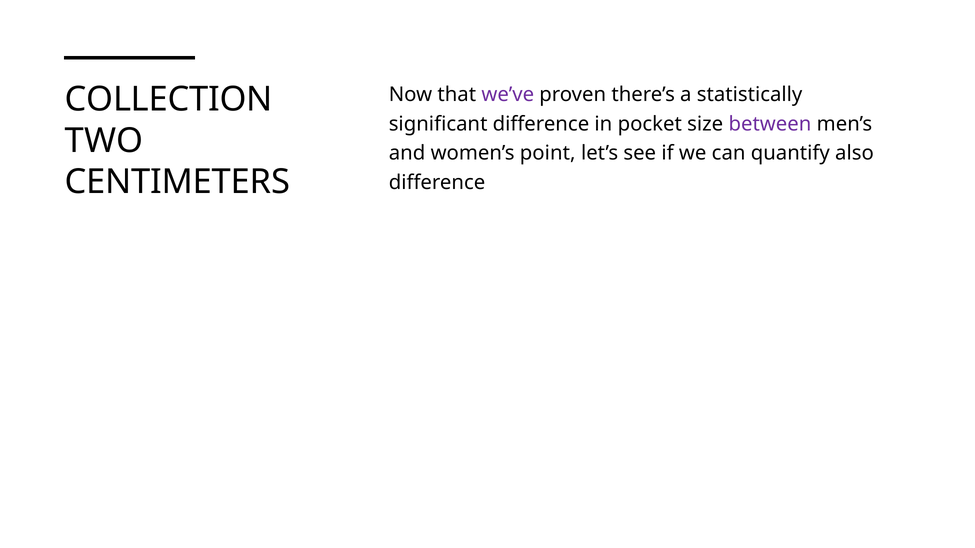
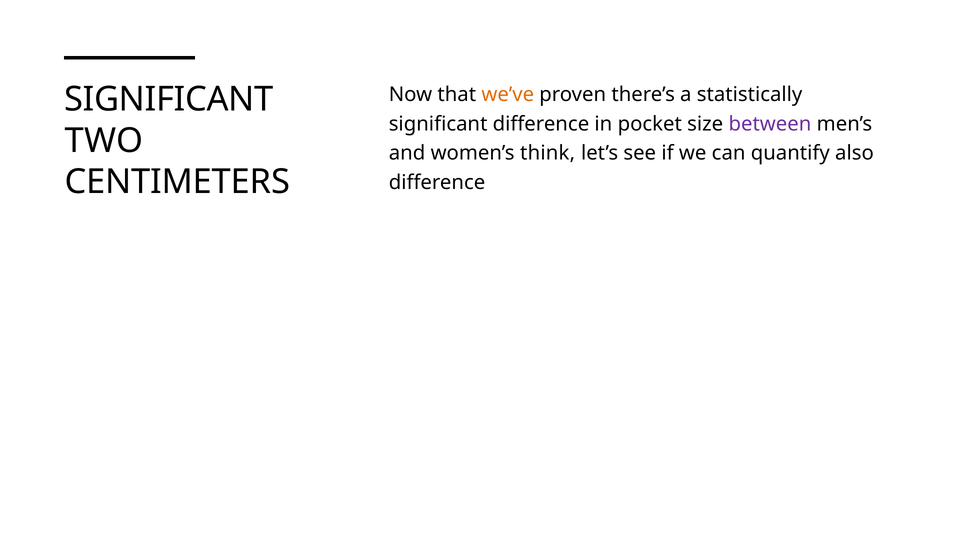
we’ve colour: purple -> orange
COLLECTION at (169, 99): COLLECTION -> SIGNIFICANT
point: point -> think
